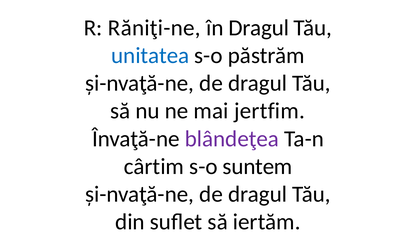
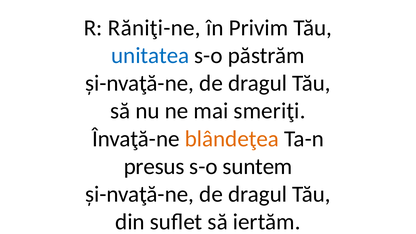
în Dragul: Dragul -> Privim
jertfim: jertfim -> smeriţi
blândeţea colour: purple -> orange
cârtim: cârtim -> presus
